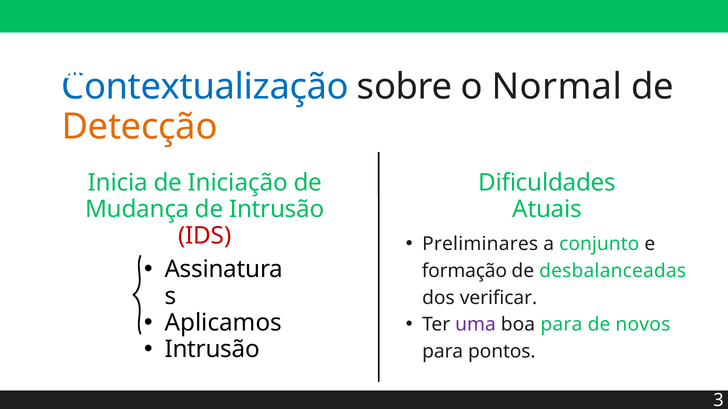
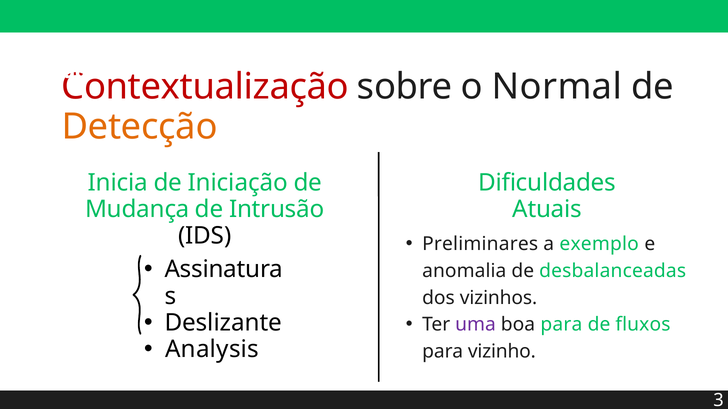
Contextualização colour: blue -> red
IDS colour: red -> black
conjunto: conjunto -> exemplo
formação: formação -> anomalia
verificar: verificar -> vizinhos
Aplicamos: Aplicamos -> Deslizante
novos: novos -> fluxos
Intrusão at (212, 350): Intrusão -> Analysis
pontos: pontos -> vizinho
